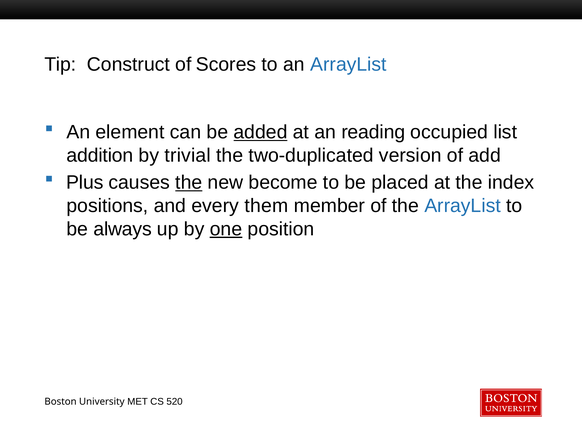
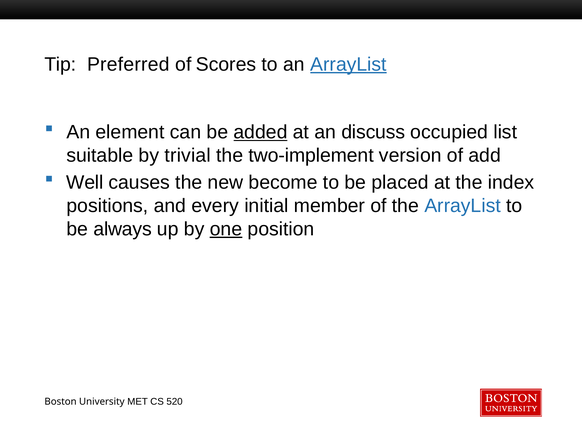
Construct: Construct -> Preferred
ArrayList at (348, 64) underline: none -> present
reading: reading -> discuss
addition: addition -> suitable
two-duplicated: two-duplicated -> two-implement
Plus: Plus -> Well
the at (189, 183) underline: present -> none
them: them -> initial
